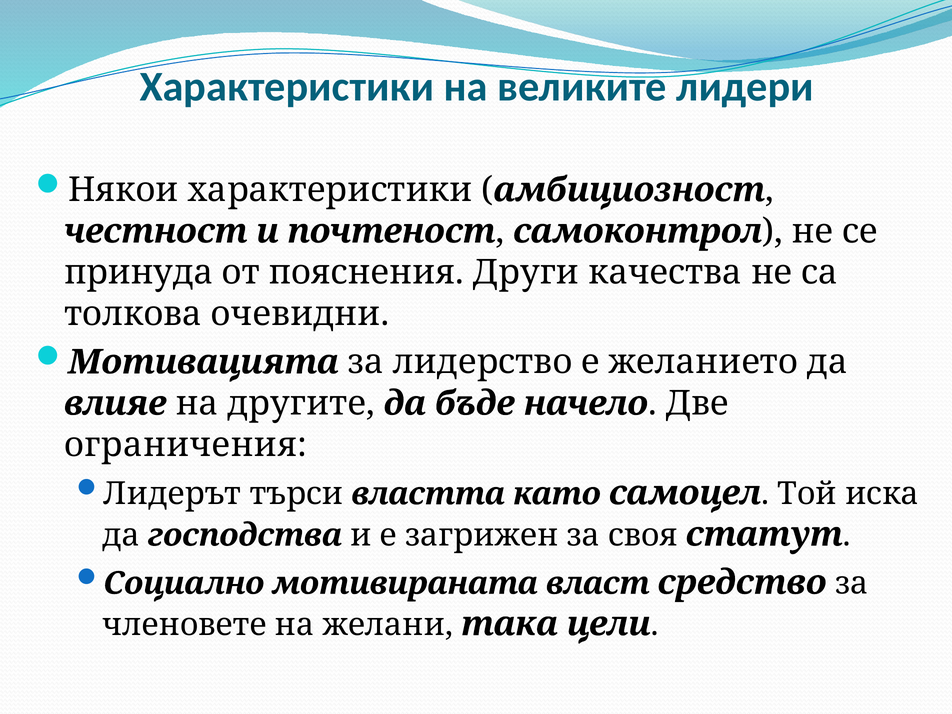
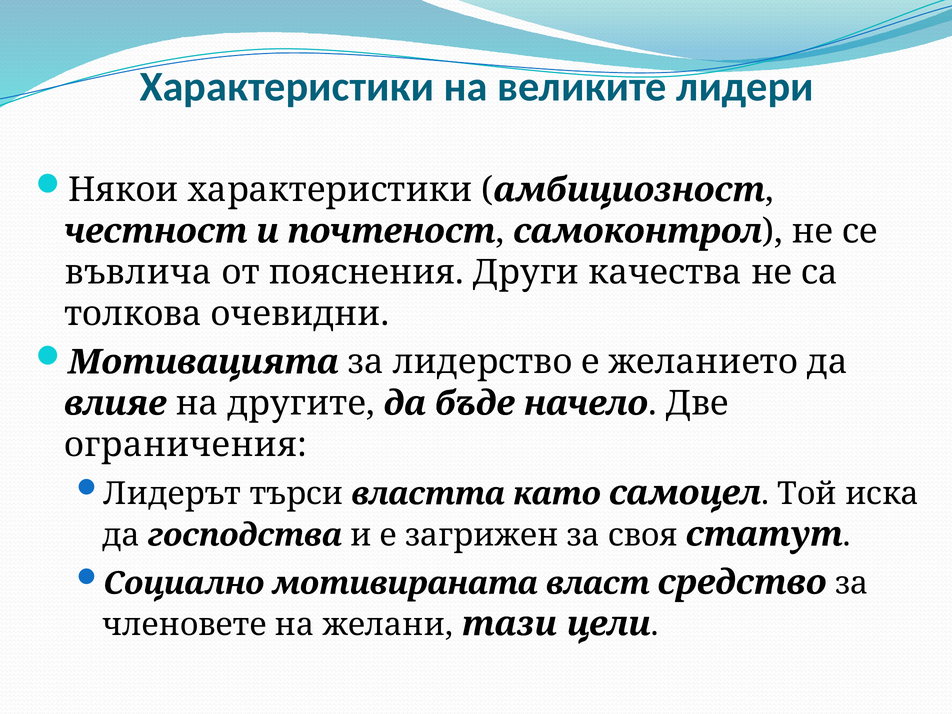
принуда: принуда -> въвлича
така: така -> тази
